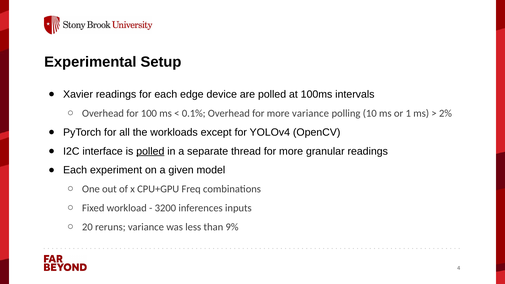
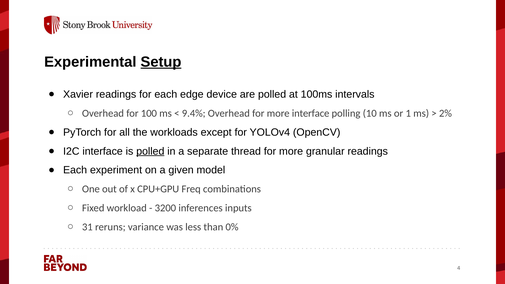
Setup underline: none -> present
0.1%: 0.1% -> 9.4%
more variance: variance -> interface
20: 20 -> 31
9%: 9% -> 0%
